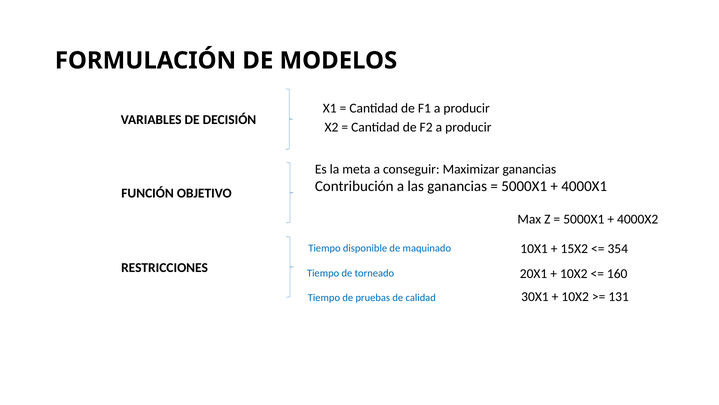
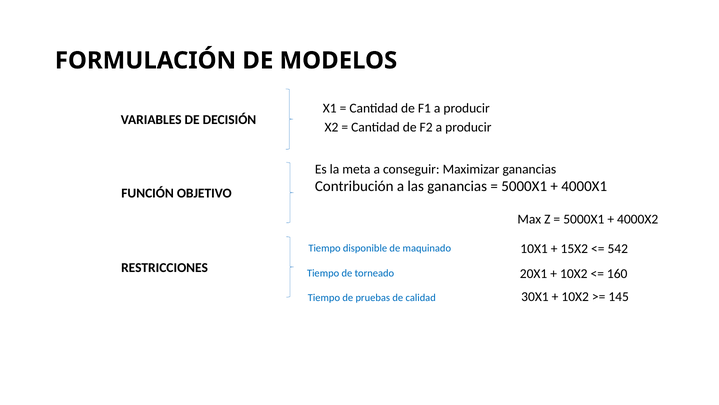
354: 354 -> 542
131: 131 -> 145
